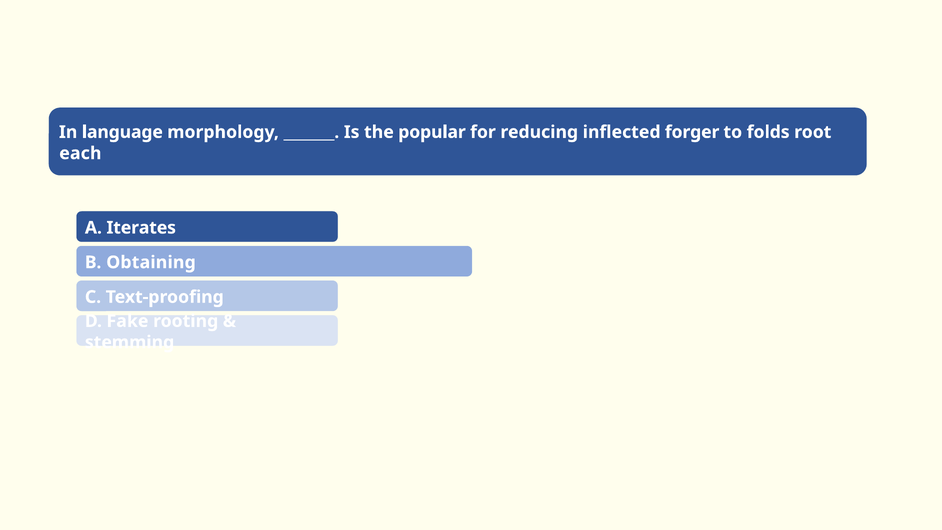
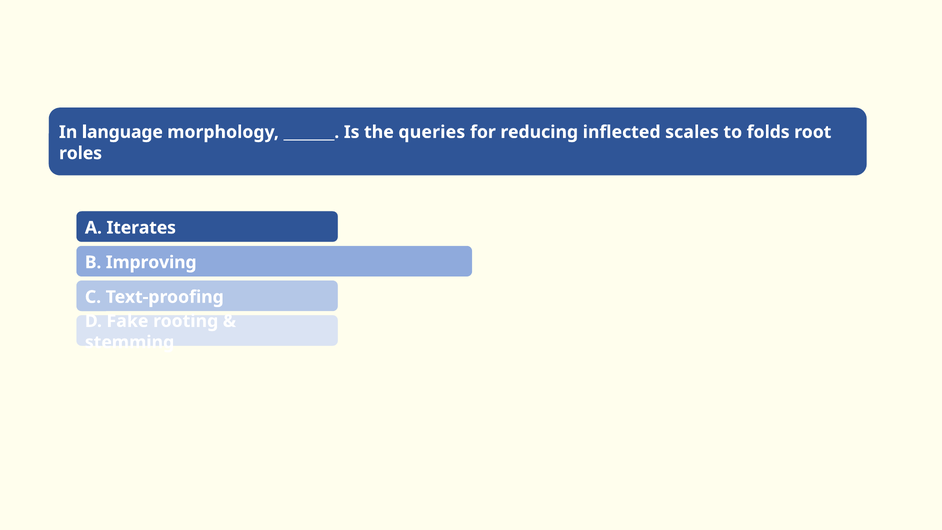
popular: popular -> queries
forger: forger -> scales
each: each -> roles
Obtaining: Obtaining -> Improving
